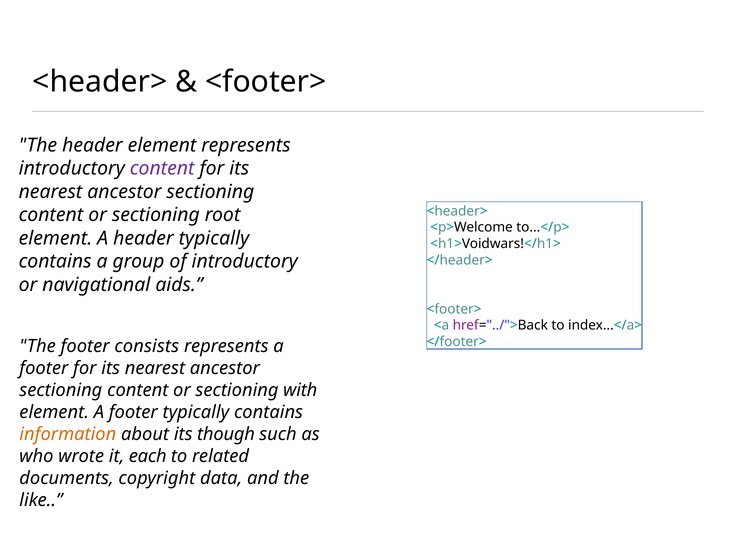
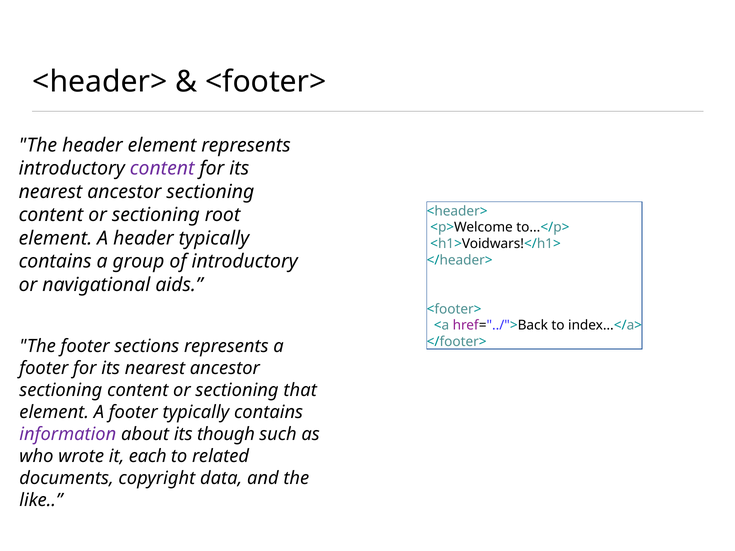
consists: consists -> sections
with: with -> that
information colour: orange -> purple
